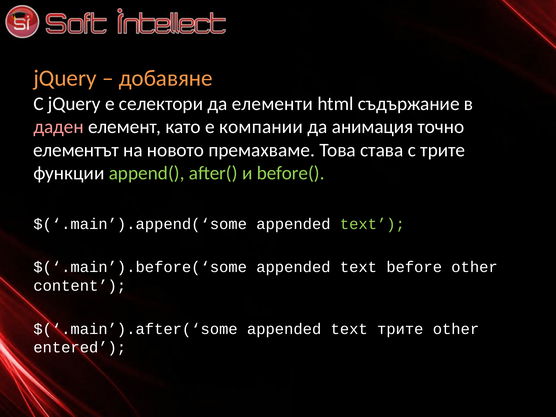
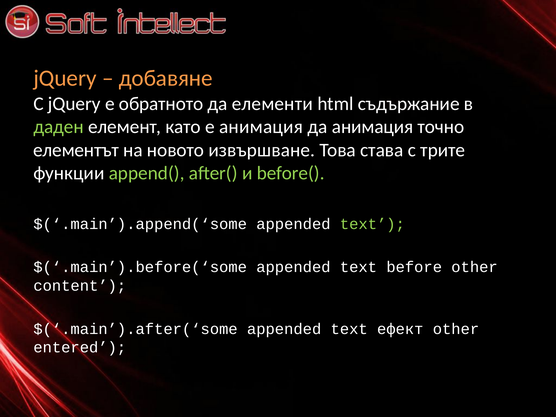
селектори: селектори -> обратното
даден colour: pink -> light green
е компании: компании -> анимация
премахваме: премахваме -> извършване
text трите: трите -> ефект
